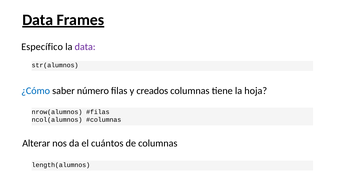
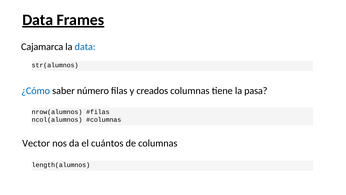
Específico: Específico -> Cajamarca
data at (85, 47) colour: purple -> blue
hoja: hoja -> pasa
Alterar: Alterar -> Vector
